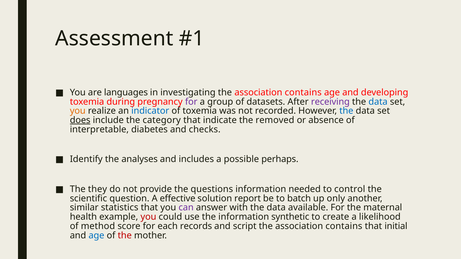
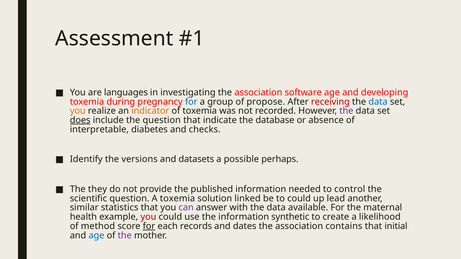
investigating the association contains: contains -> software
for at (191, 102) colour: purple -> blue
datasets: datasets -> propose
receiving colour: purple -> red
indicator colour: blue -> orange
the at (346, 111) colour: blue -> purple
the category: category -> question
removed: removed -> database
analyses: analyses -> versions
includes: includes -> datasets
questions: questions -> published
A effective: effective -> toxemia
report: report -> linked
to batch: batch -> could
only: only -> lead
for at (149, 226) underline: none -> present
script: script -> dates
the at (125, 236) colour: red -> purple
